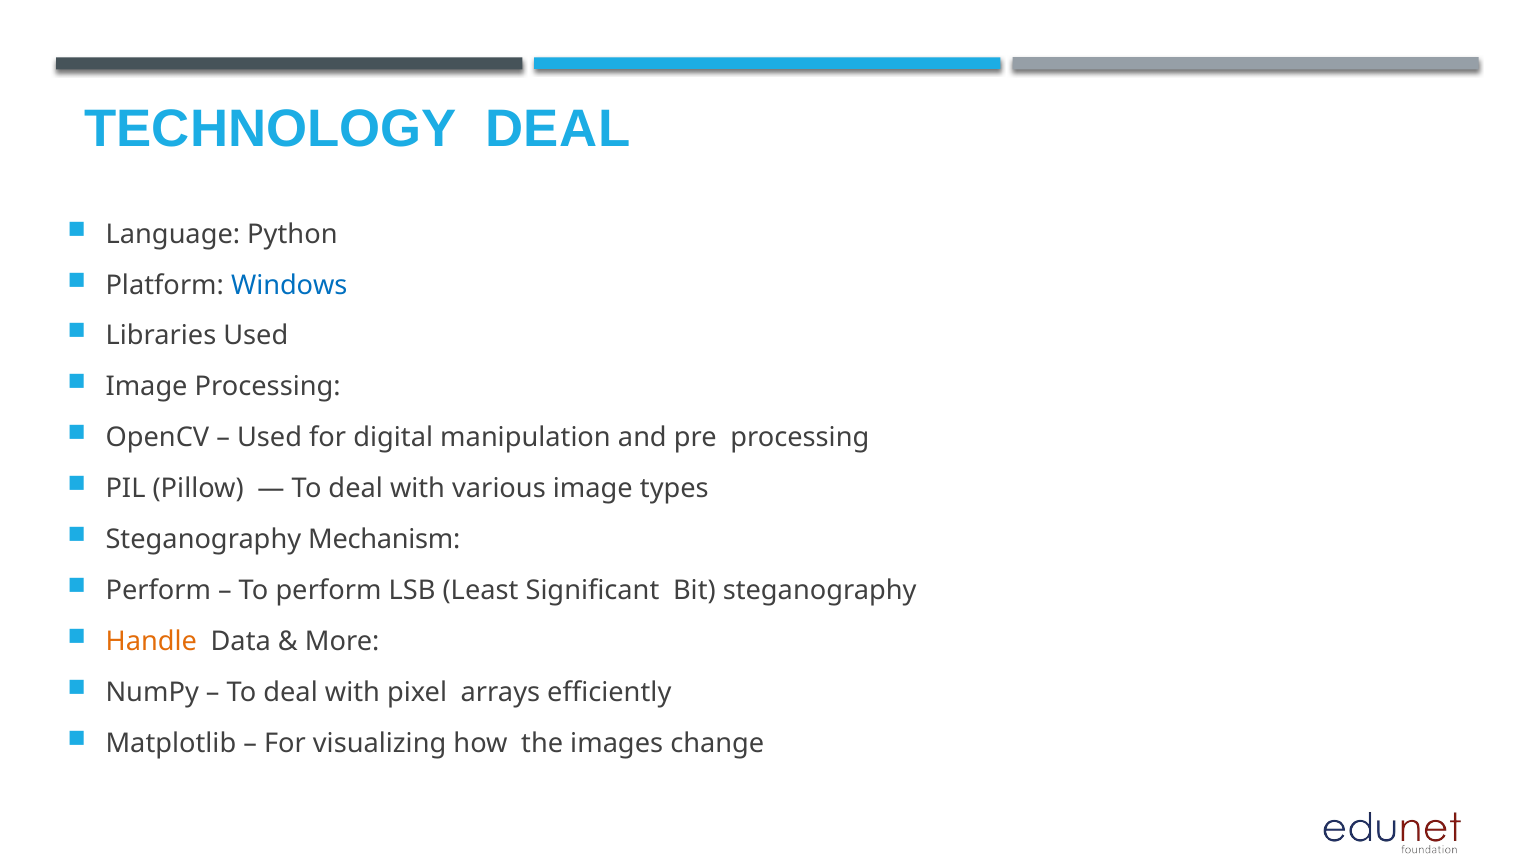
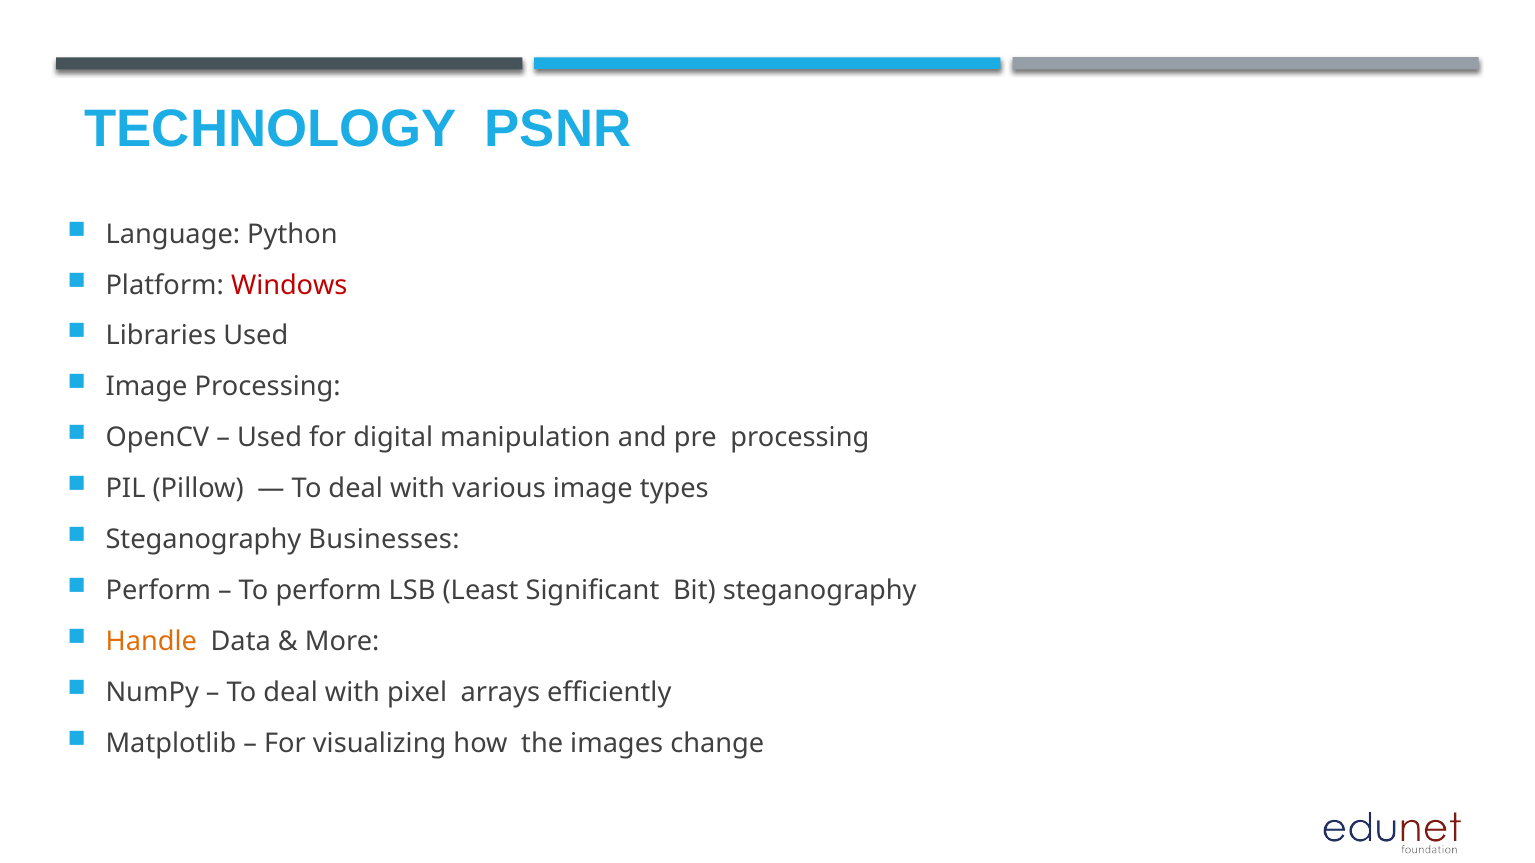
TECHNOLOGY DEAL: DEAL -> PSNR
Windows colour: blue -> red
Mechanism: Mechanism -> Businesses
